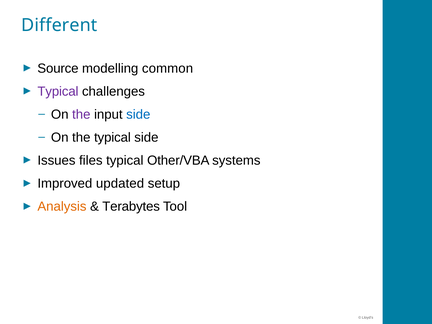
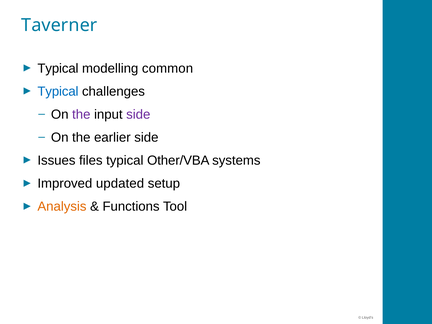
Different: Different -> Taverner
Source at (58, 68): Source -> Typical
Typical at (58, 91) colour: purple -> blue
side at (138, 114) colour: blue -> purple
the typical: typical -> earlier
Terabytes: Terabytes -> Functions
